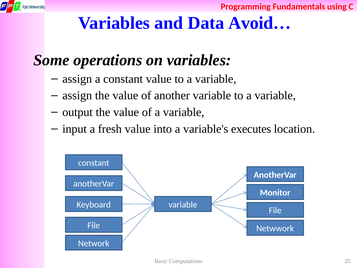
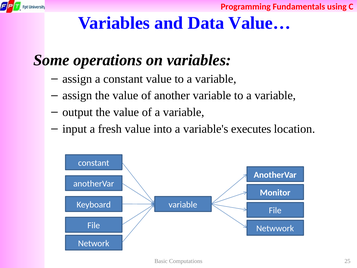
Avoid…: Avoid… -> Value…
